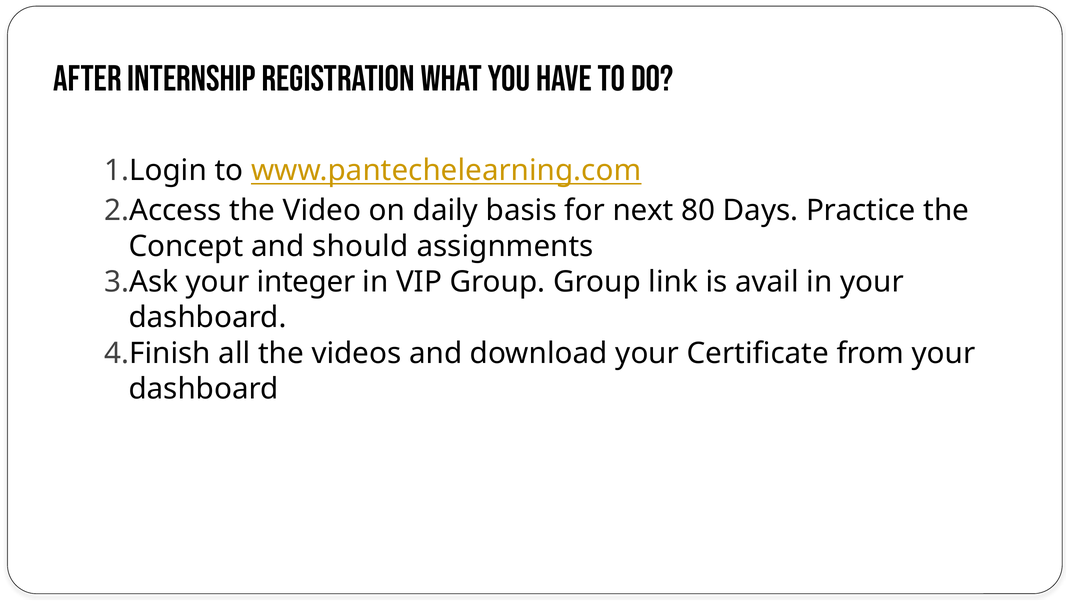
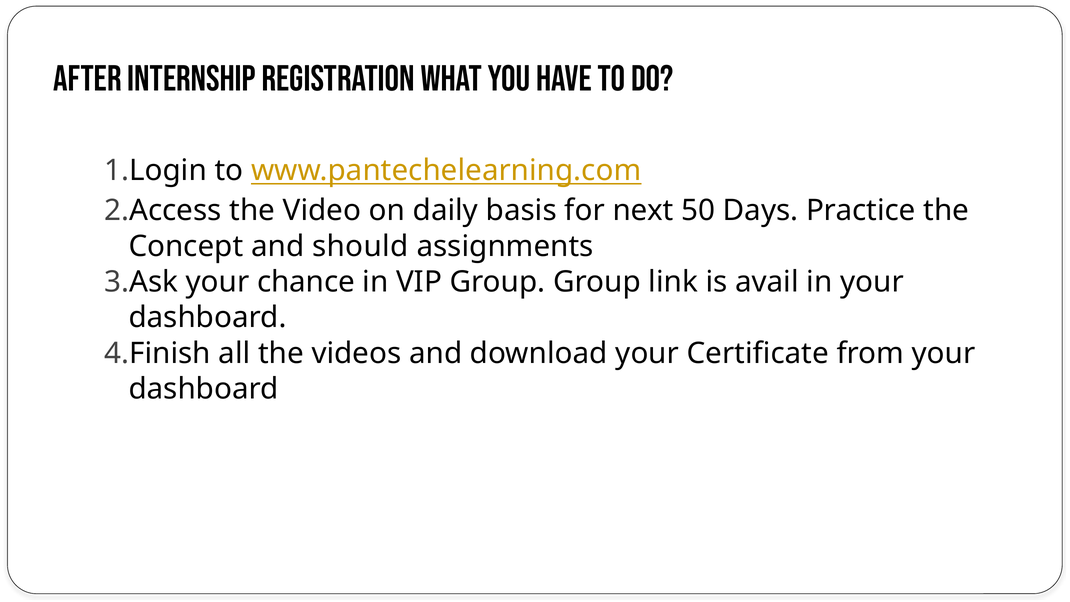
80: 80 -> 50
integer: integer -> chance
